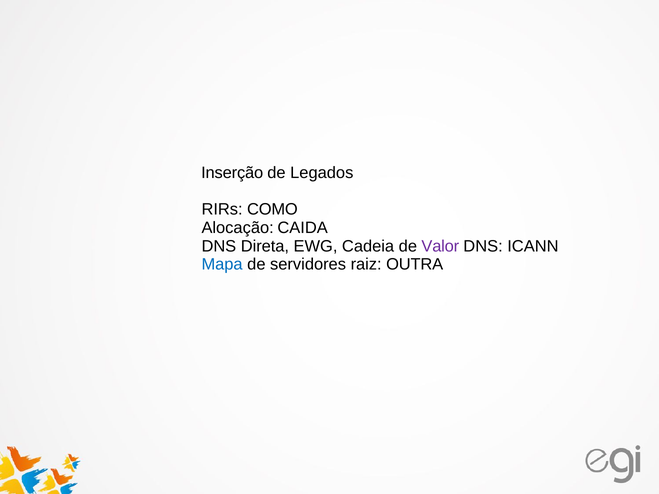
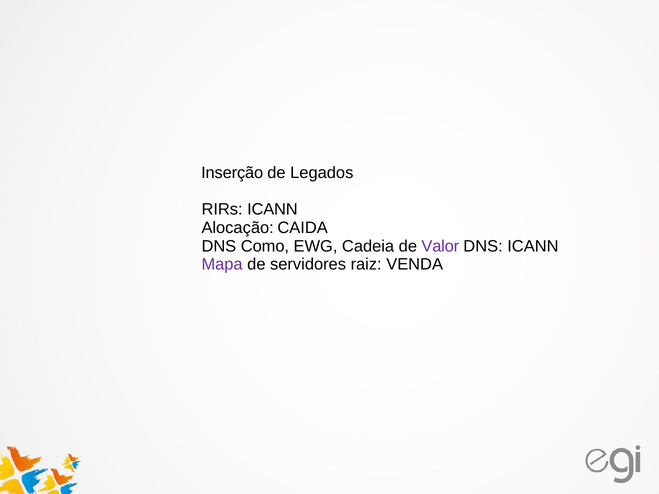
RIRs COMO: COMO -> ICANN
Direta: Direta -> Como
Mapa colour: blue -> purple
OUTRA: OUTRA -> VENDA
